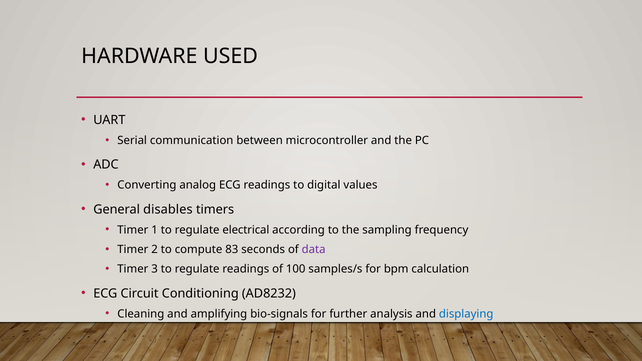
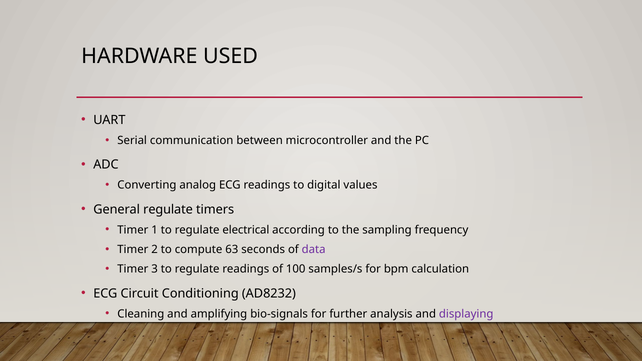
General disables: disables -> regulate
83: 83 -> 63
displaying colour: blue -> purple
